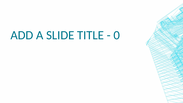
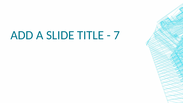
0: 0 -> 7
